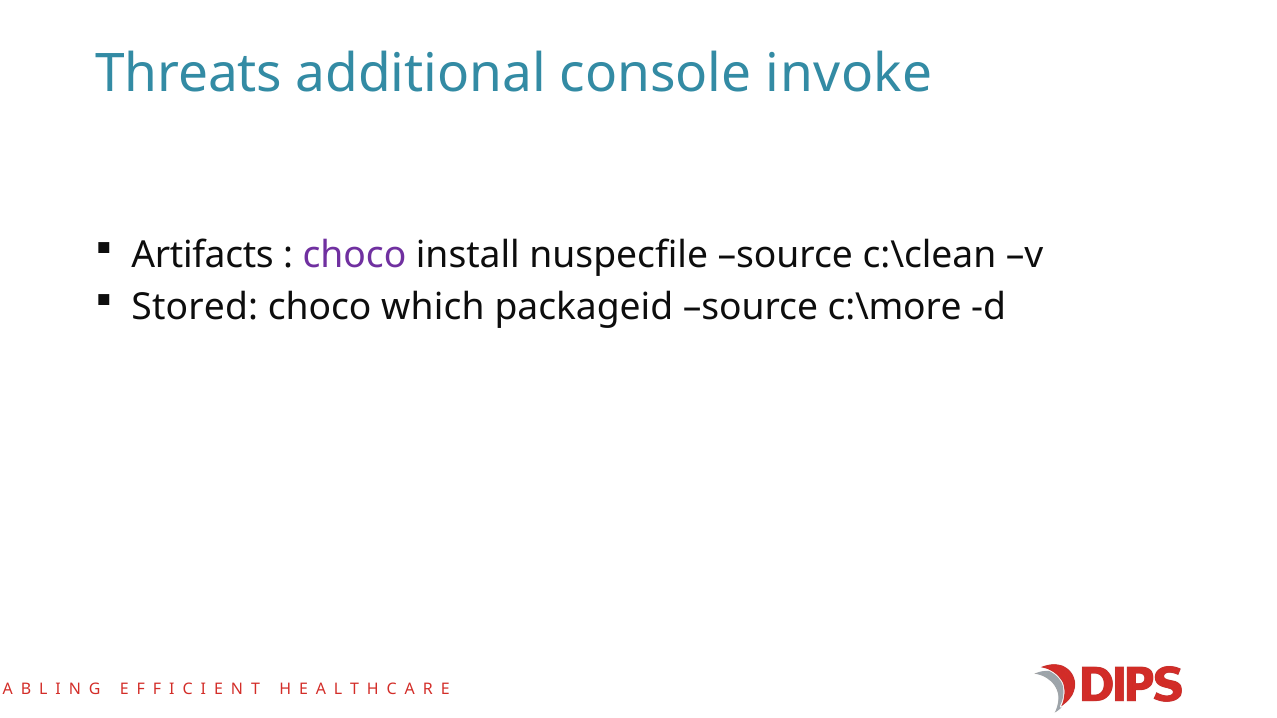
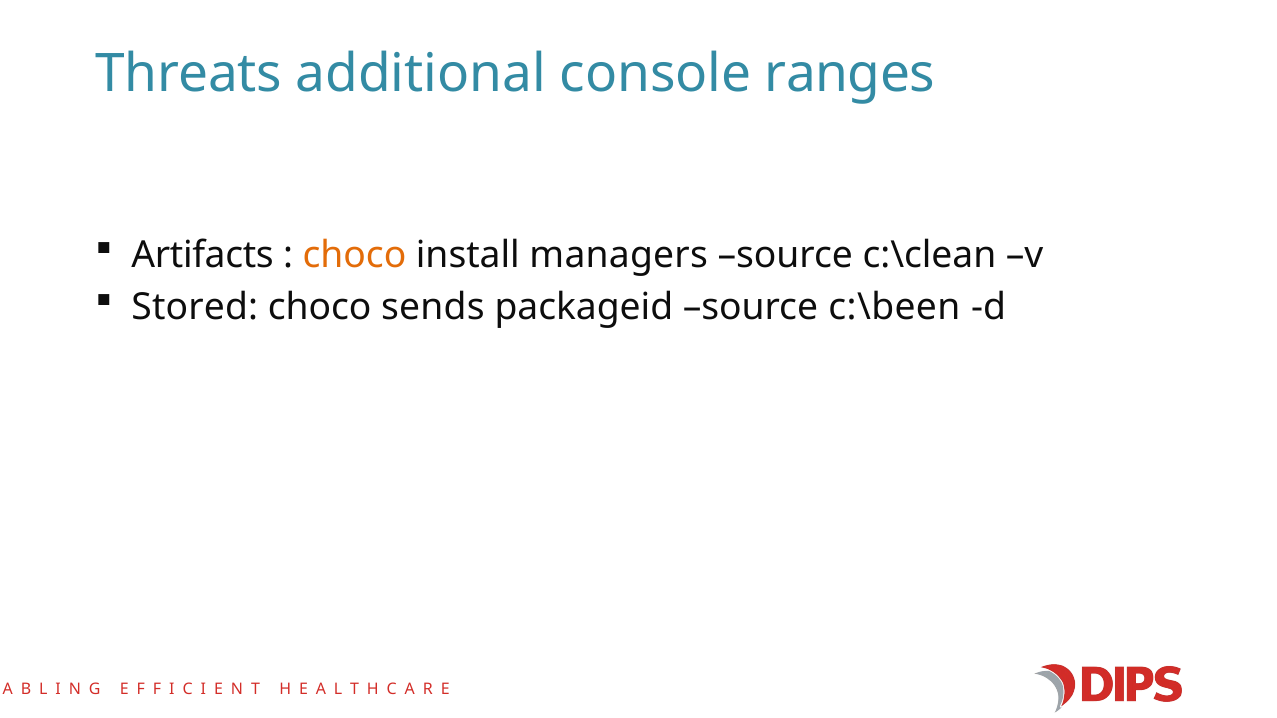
invoke: invoke -> ranges
choco at (354, 255) colour: purple -> orange
nuspecfile: nuspecfile -> managers
which: which -> sends
c:\more: c:\more -> c:\been
